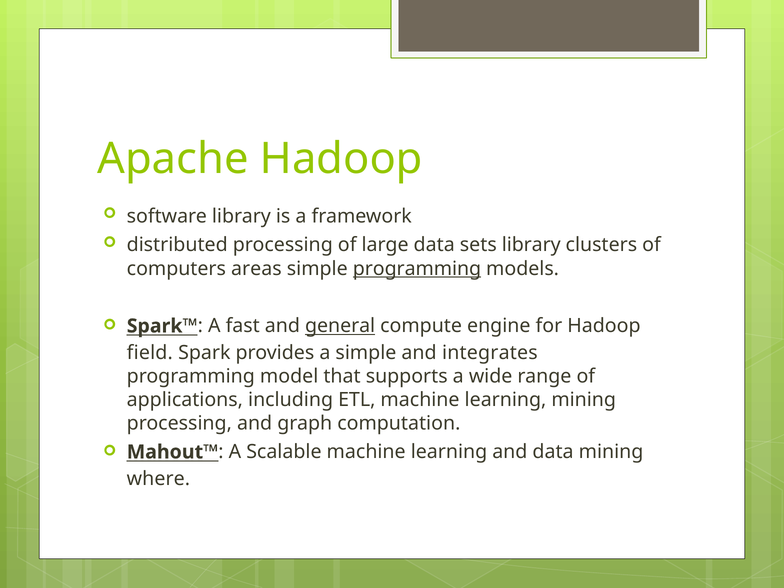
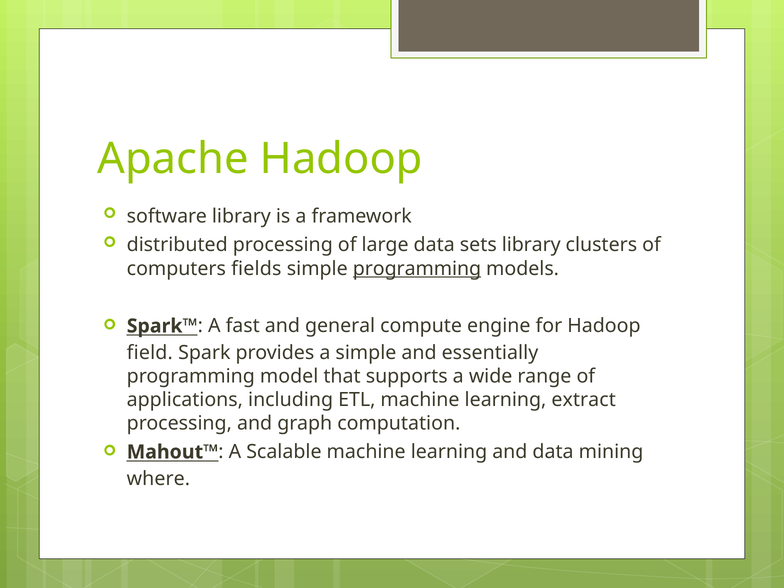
areas: areas -> fields
general underline: present -> none
integrates: integrates -> essentially
learning mining: mining -> extract
